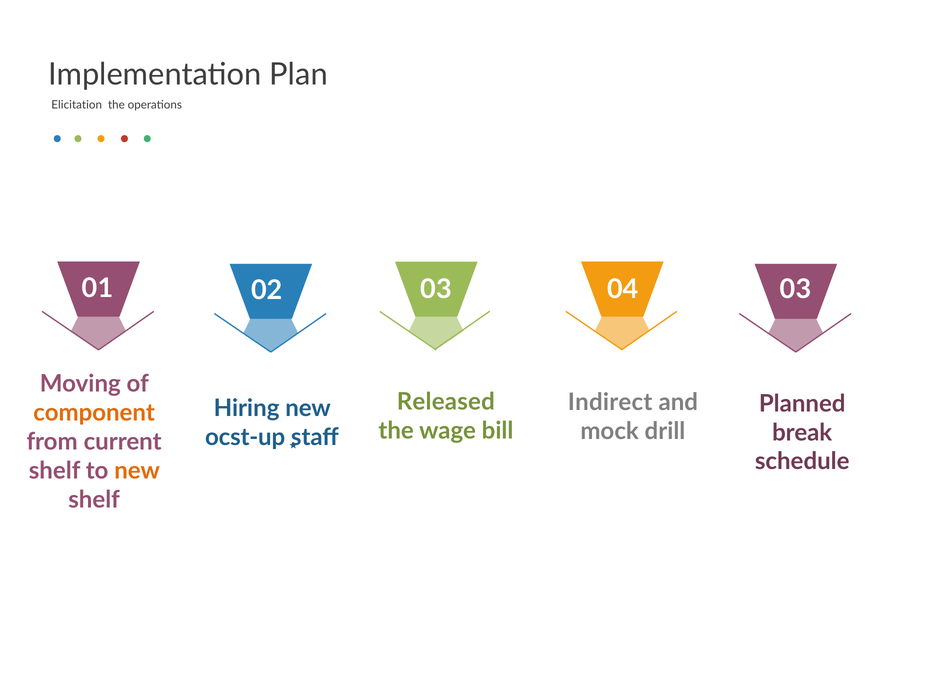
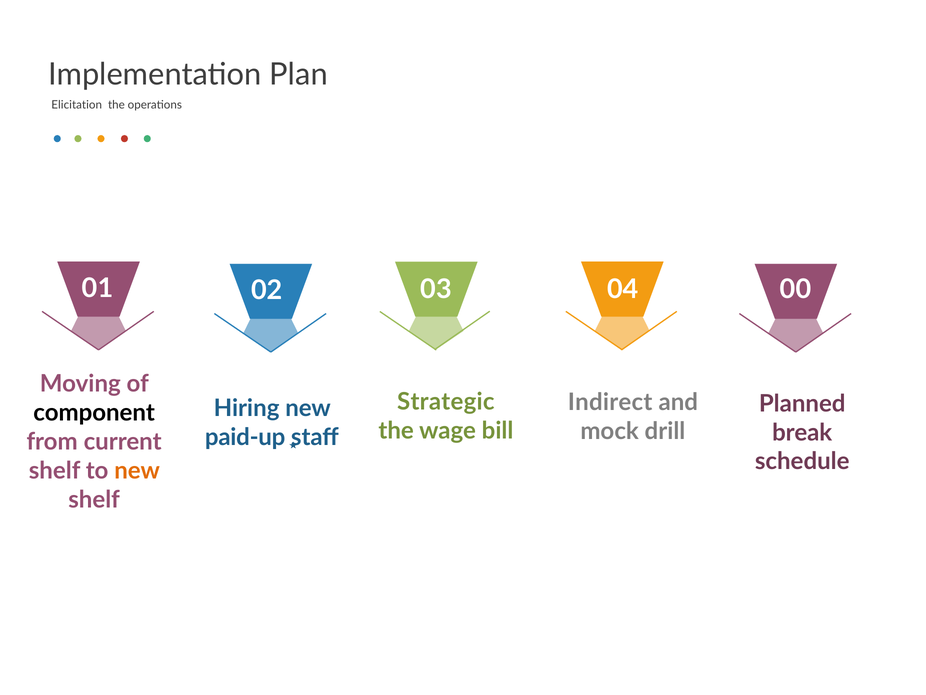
01 03: 03 -> 00
Released: Released -> Strategic
component colour: orange -> black
ocst-up: ocst-up -> paid-up
